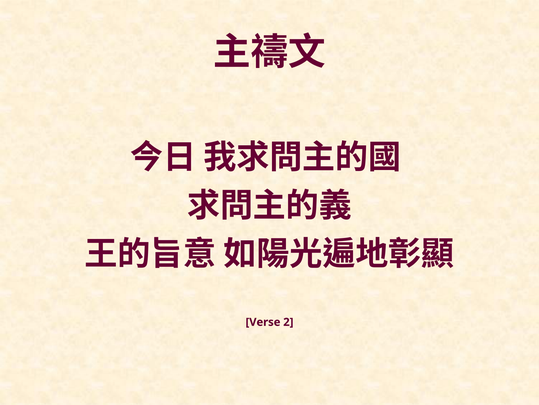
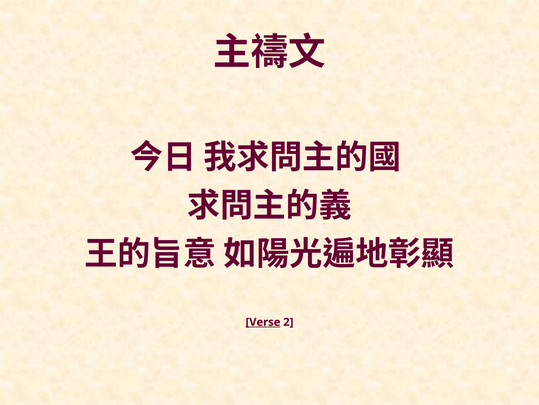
Verse underline: none -> present
